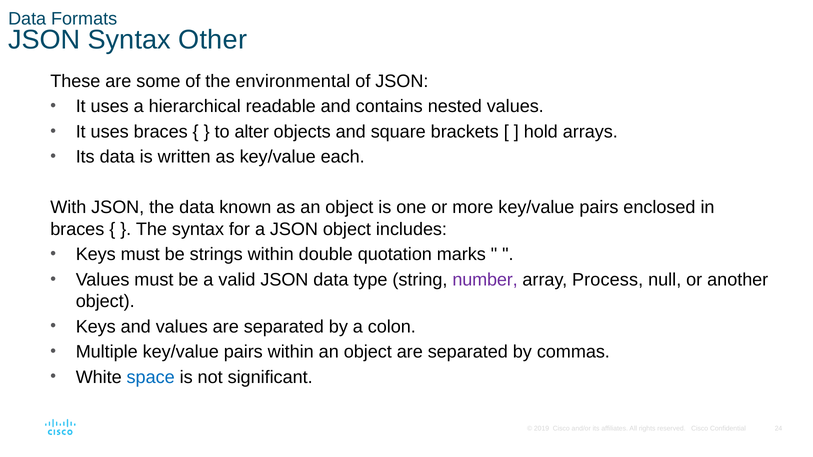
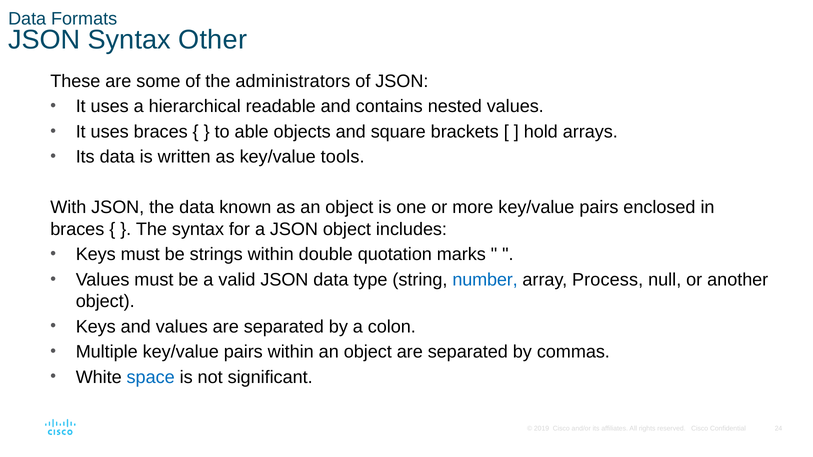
environmental: environmental -> administrators
alter: alter -> able
each: each -> tools
number colour: purple -> blue
